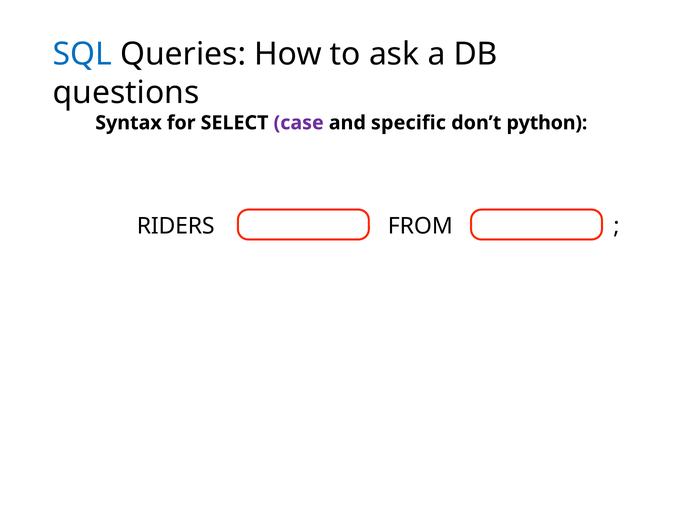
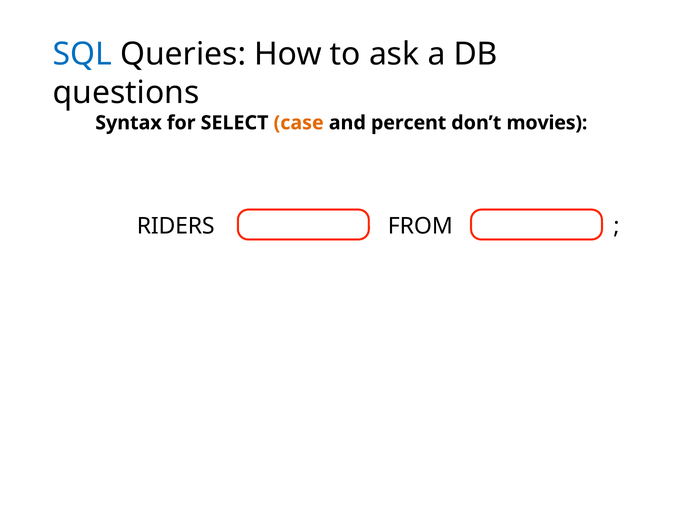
case colour: purple -> orange
specific: specific -> percent
python: python -> movies
